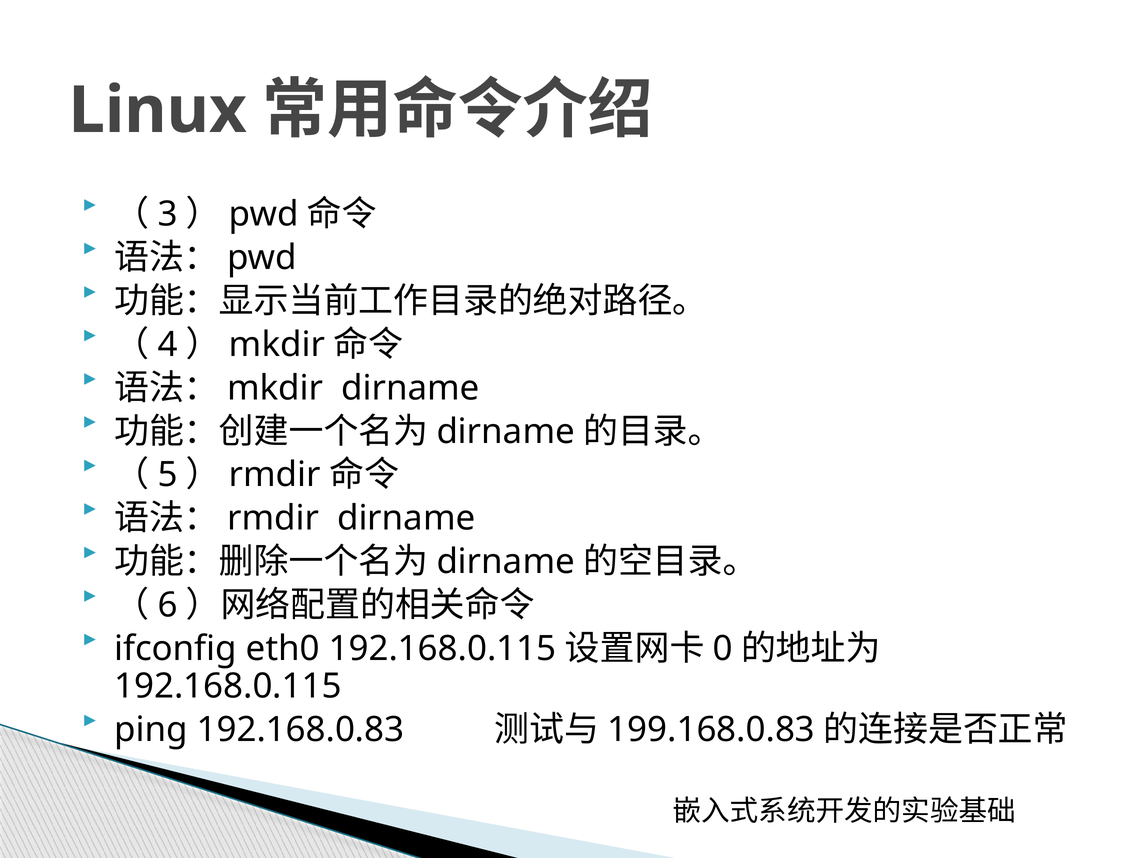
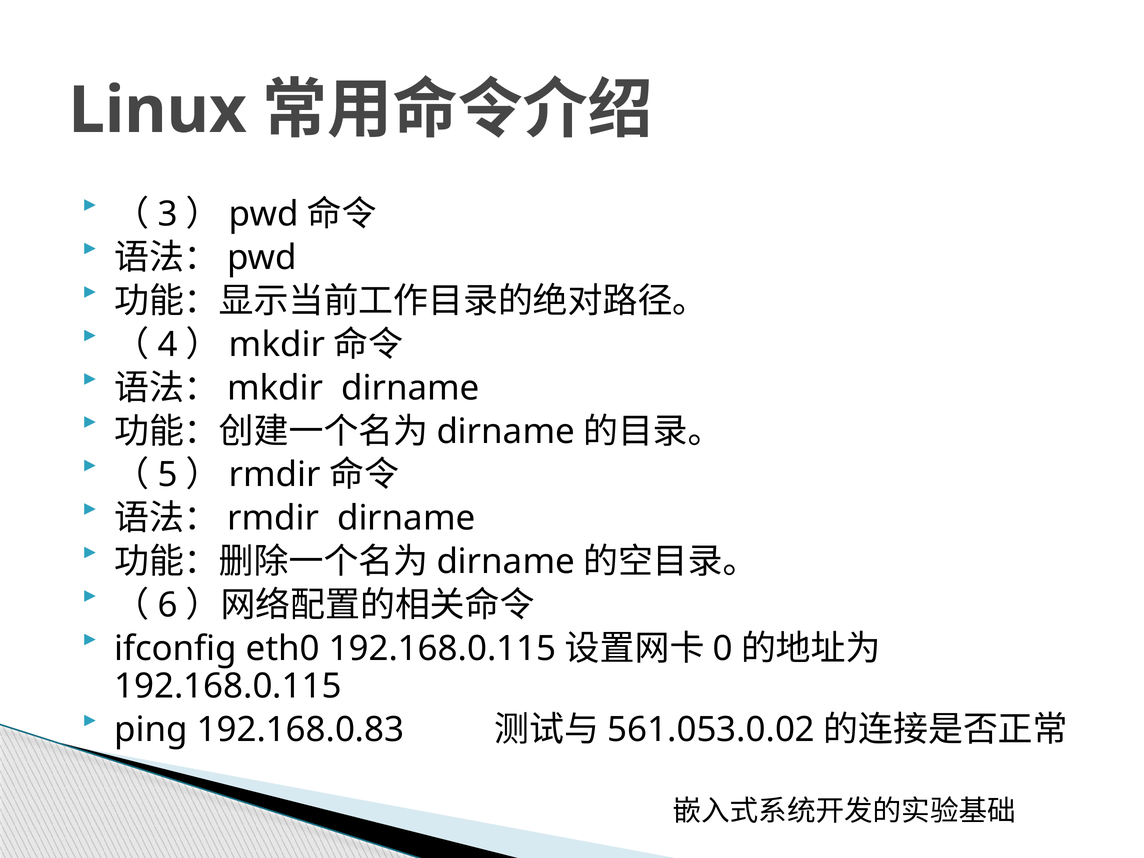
199.168.0.83: 199.168.0.83 -> 561.053.0.02
